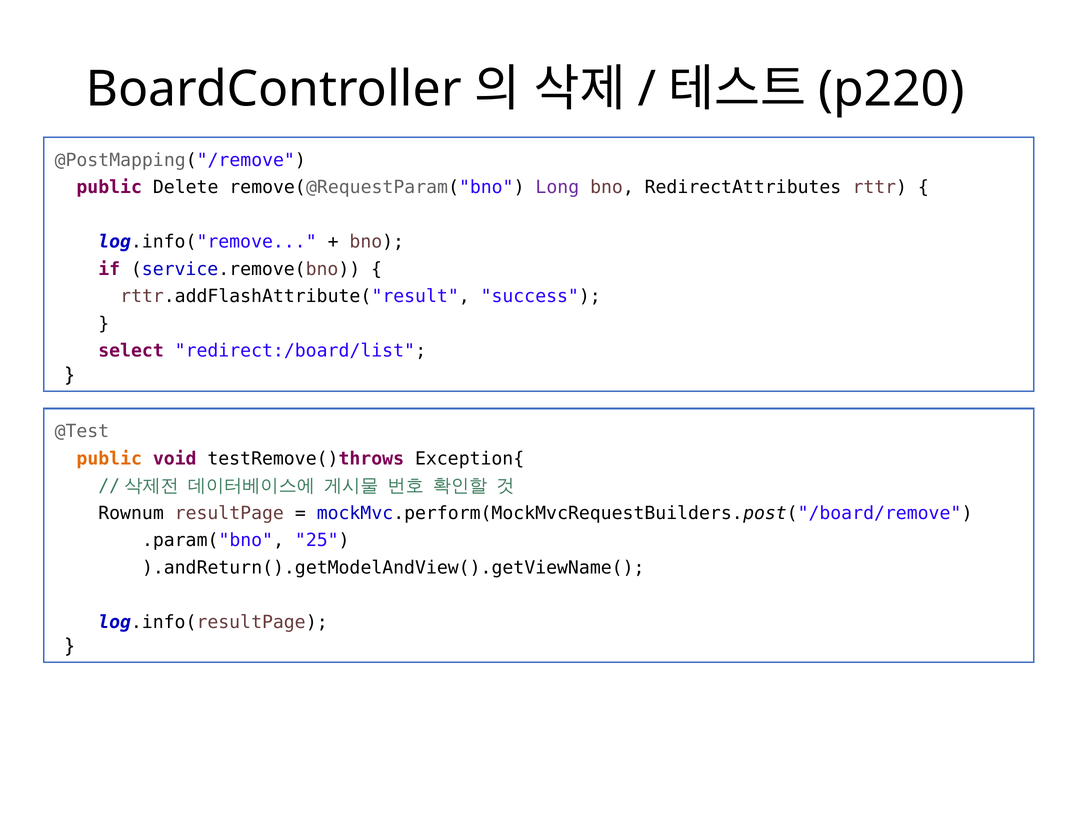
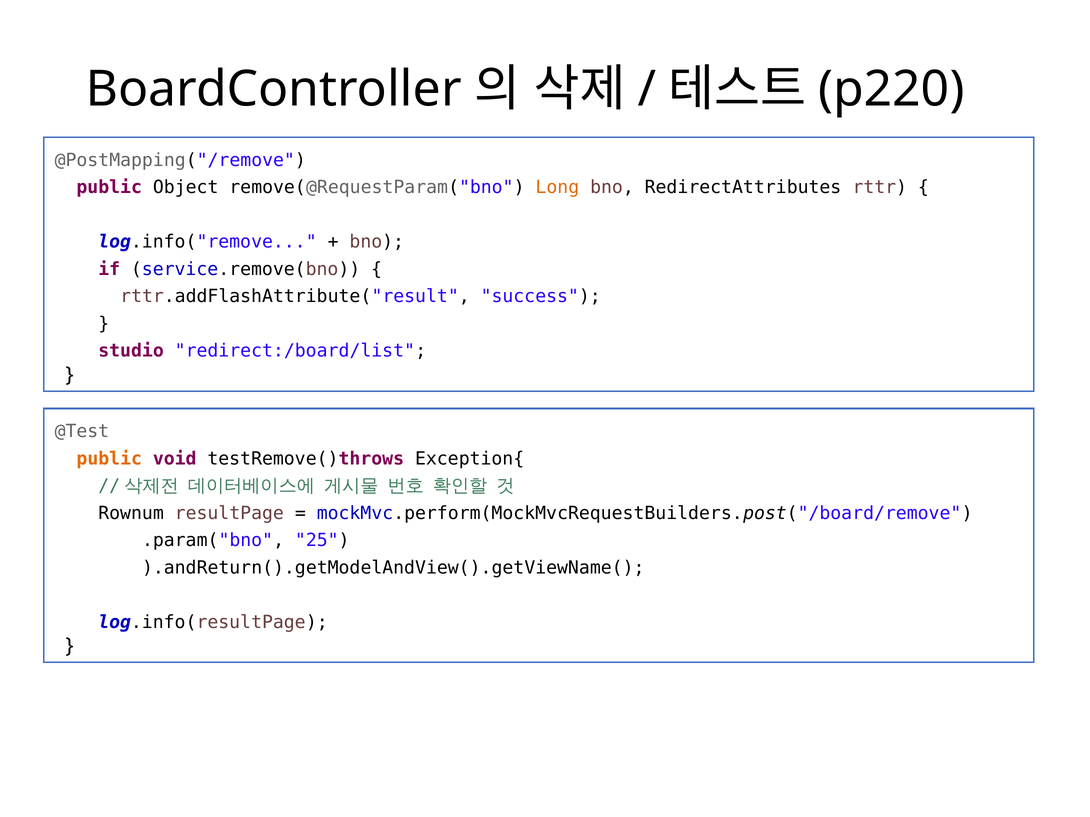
Delete: Delete -> Object
Long colour: purple -> orange
select: select -> studio
